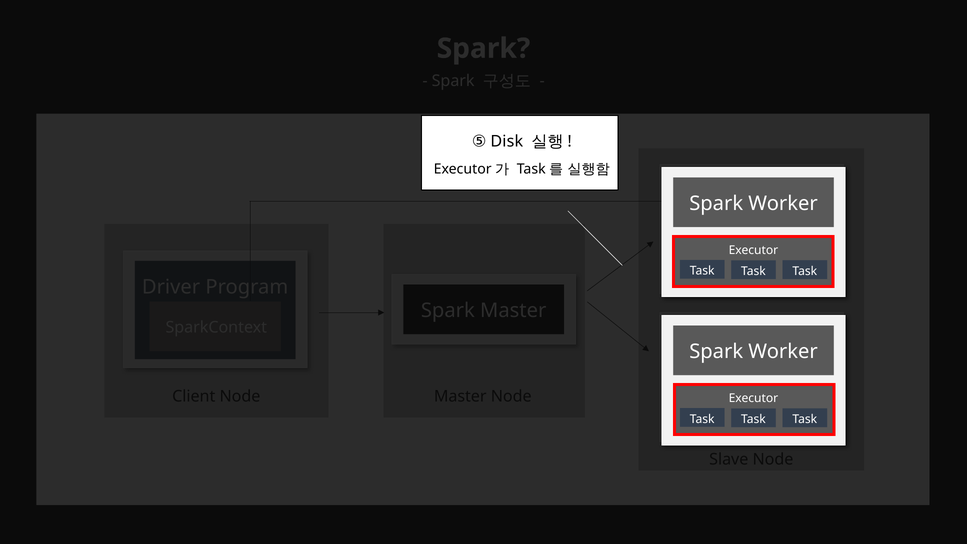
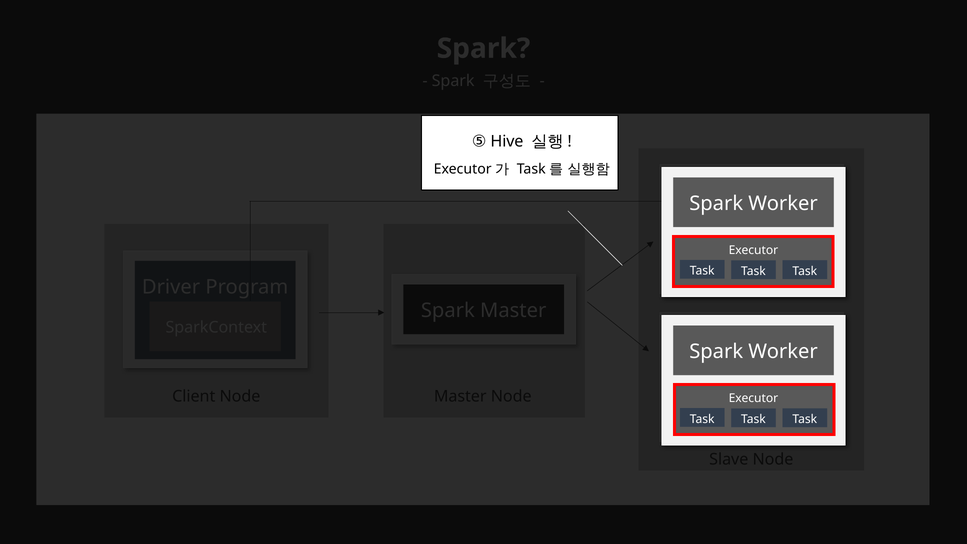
Disk: Disk -> Hive
